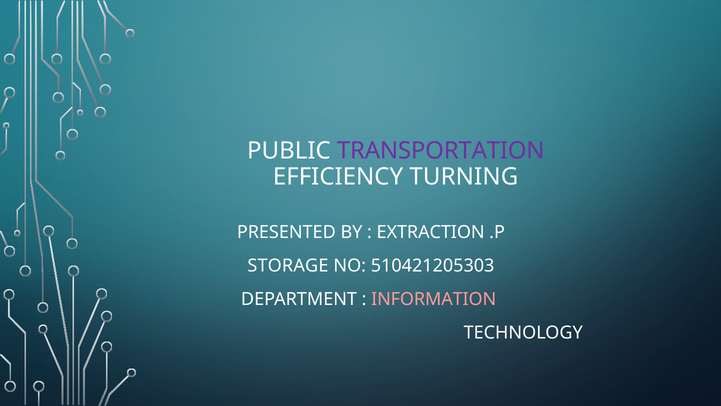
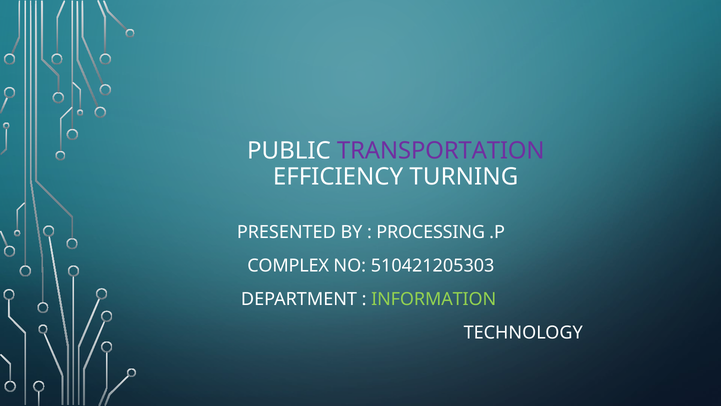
EXTRACTION: EXTRACTION -> PROCESSING
STORAGE: STORAGE -> COMPLEX
INFORMATION colour: pink -> light green
